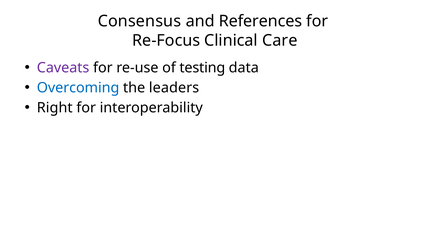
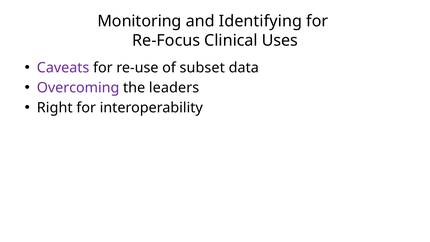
Consensus: Consensus -> Monitoring
References: References -> Identifying
Care: Care -> Uses
testing: testing -> subset
Overcoming colour: blue -> purple
